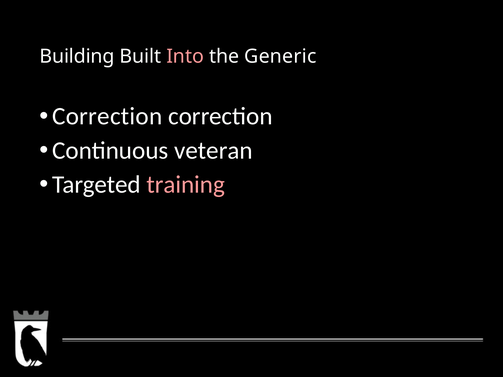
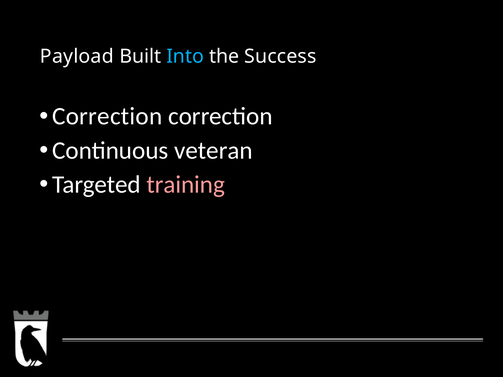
Building: Building -> Payload
Into colour: pink -> light blue
Generic: Generic -> Success
